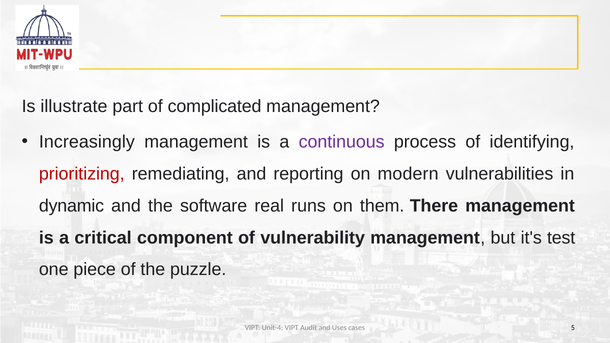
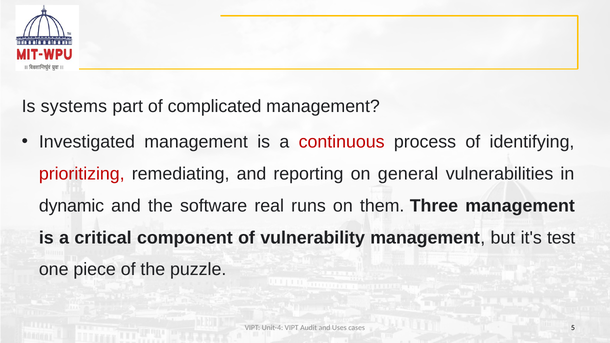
illustrate: illustrate -> systems
Increasingly: Increasingly -> Investigated
continuous colour: purple -> red
modern: modern -> general
There: There -> Three
